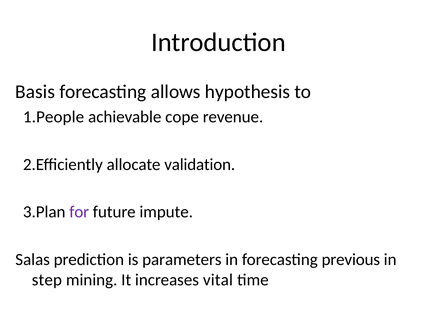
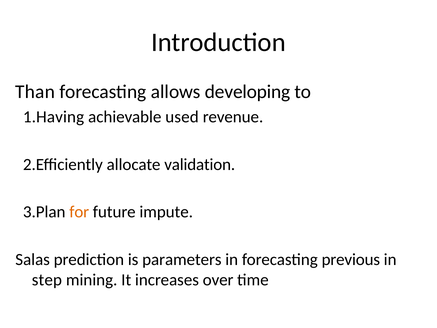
Basis: Basis -> Than
hypothesis: hypothesis -> developing
1.People: 1.People -> 1.Having
cope: cope -> used
for colour: purple -> orange
vital: vital -> over
